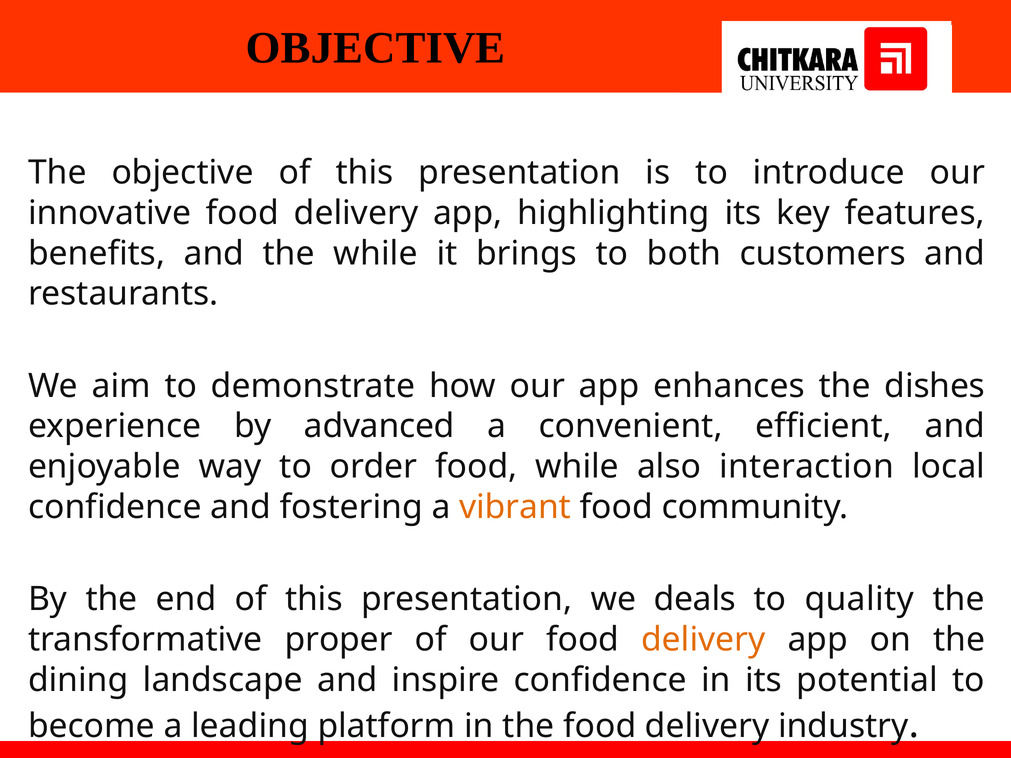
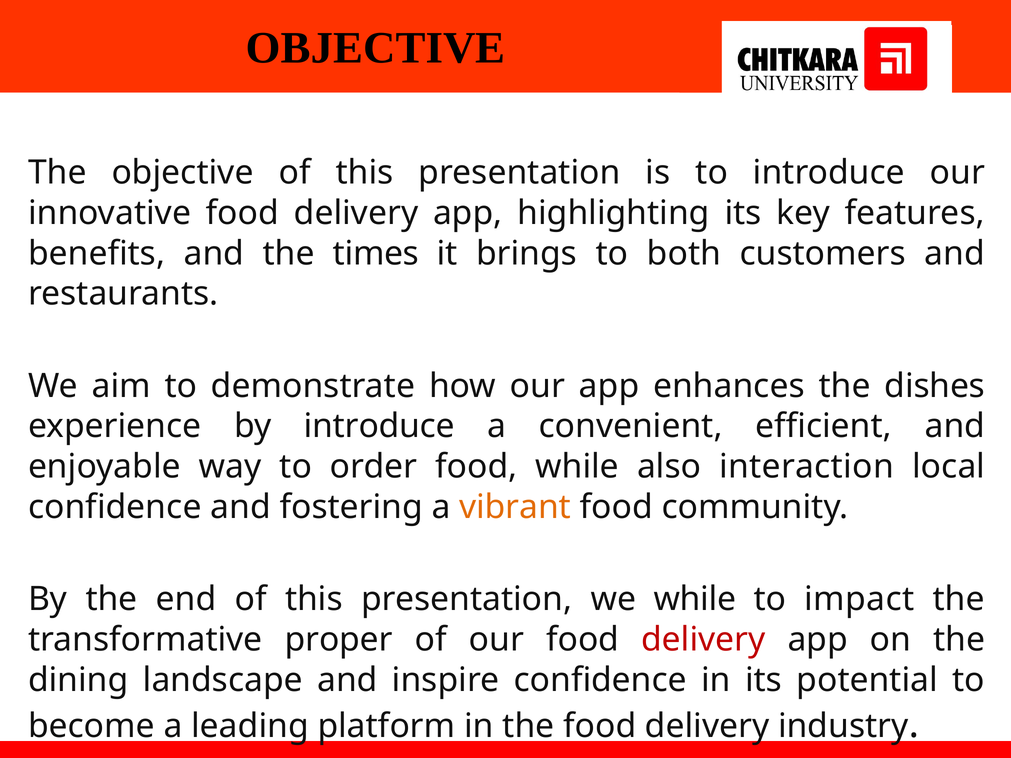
the while: while -> times
by advanced: advanced -> introduce
we deals: deals -> while
quality: quality -> impact
delivery at (703, 640) colour: orange -> red
